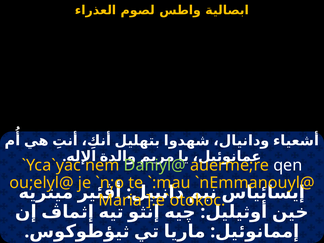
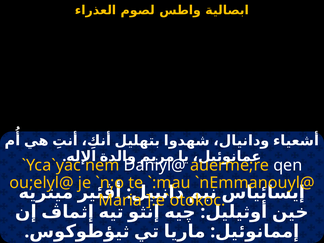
Daniyl@ colour: light green -> white
